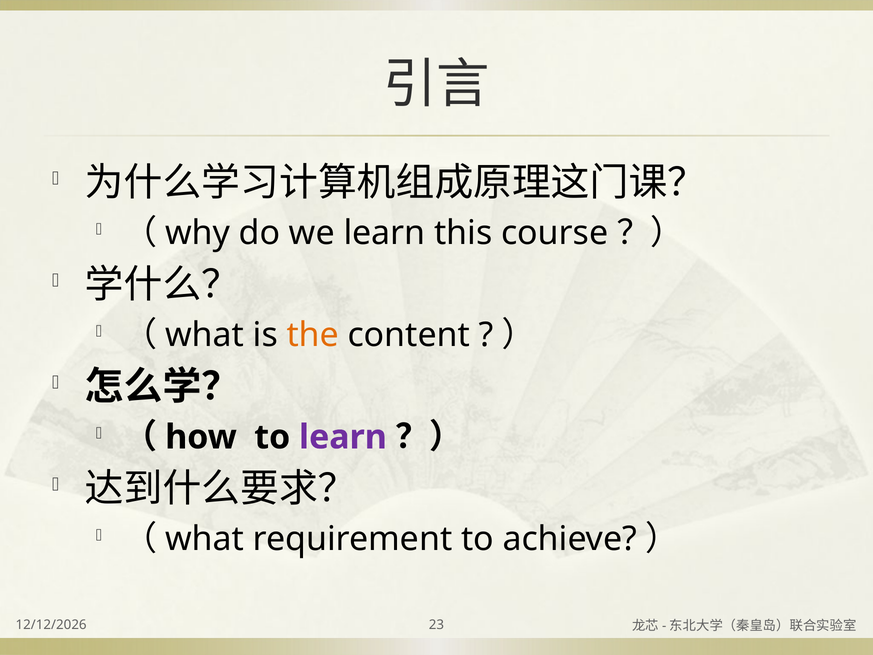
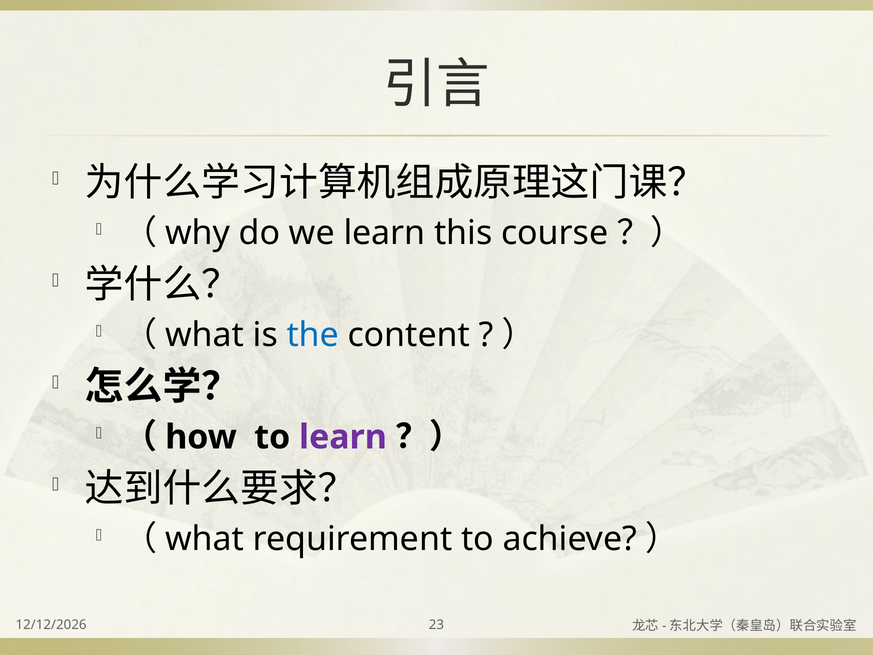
the colour: orange -> blue
